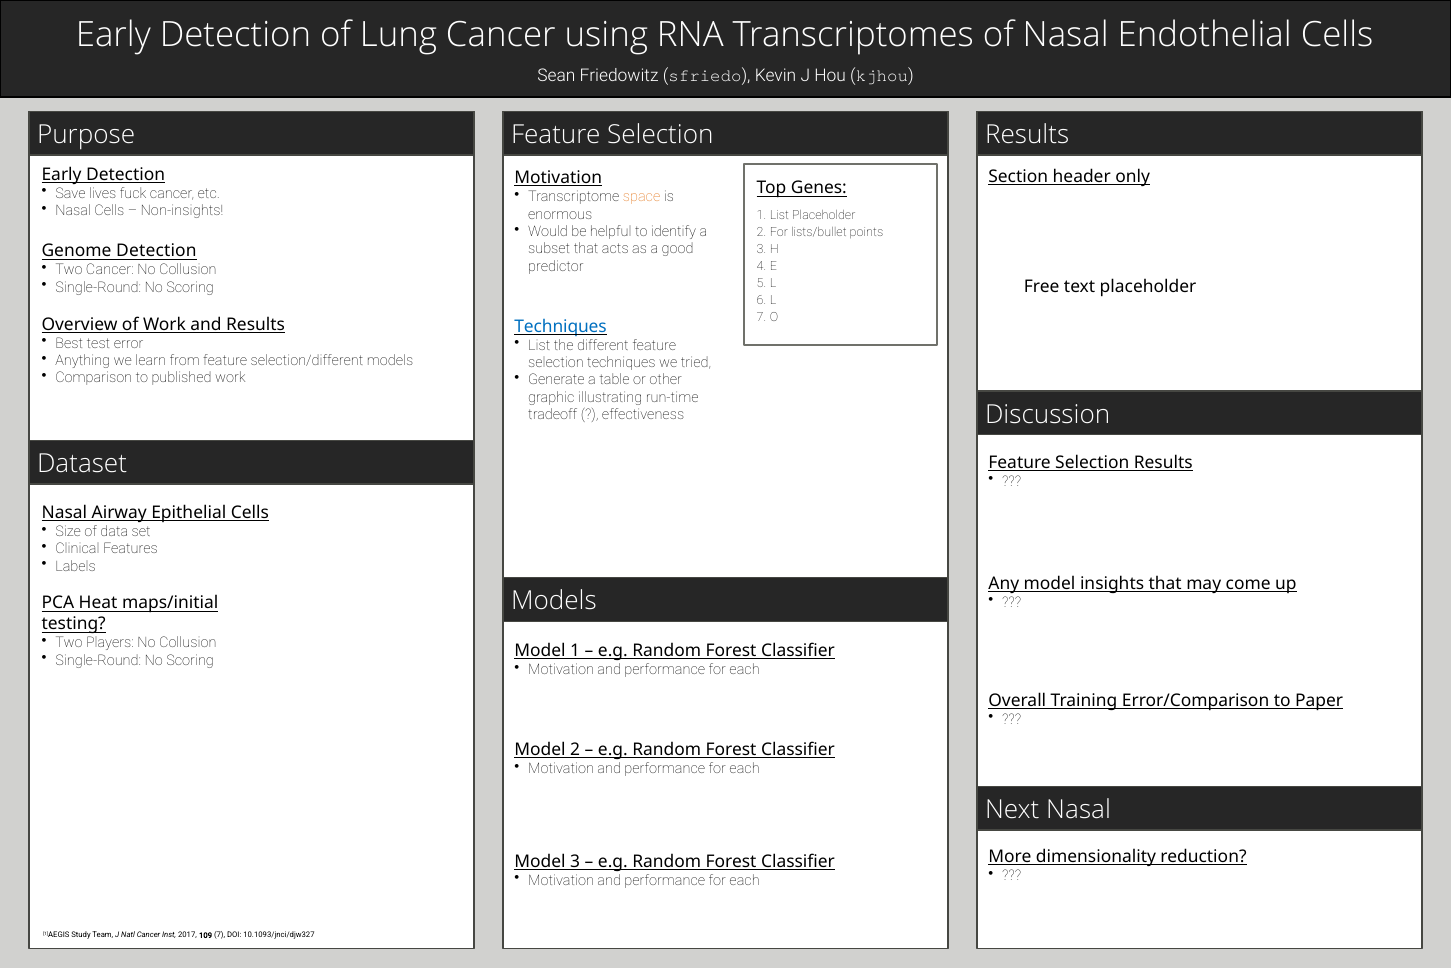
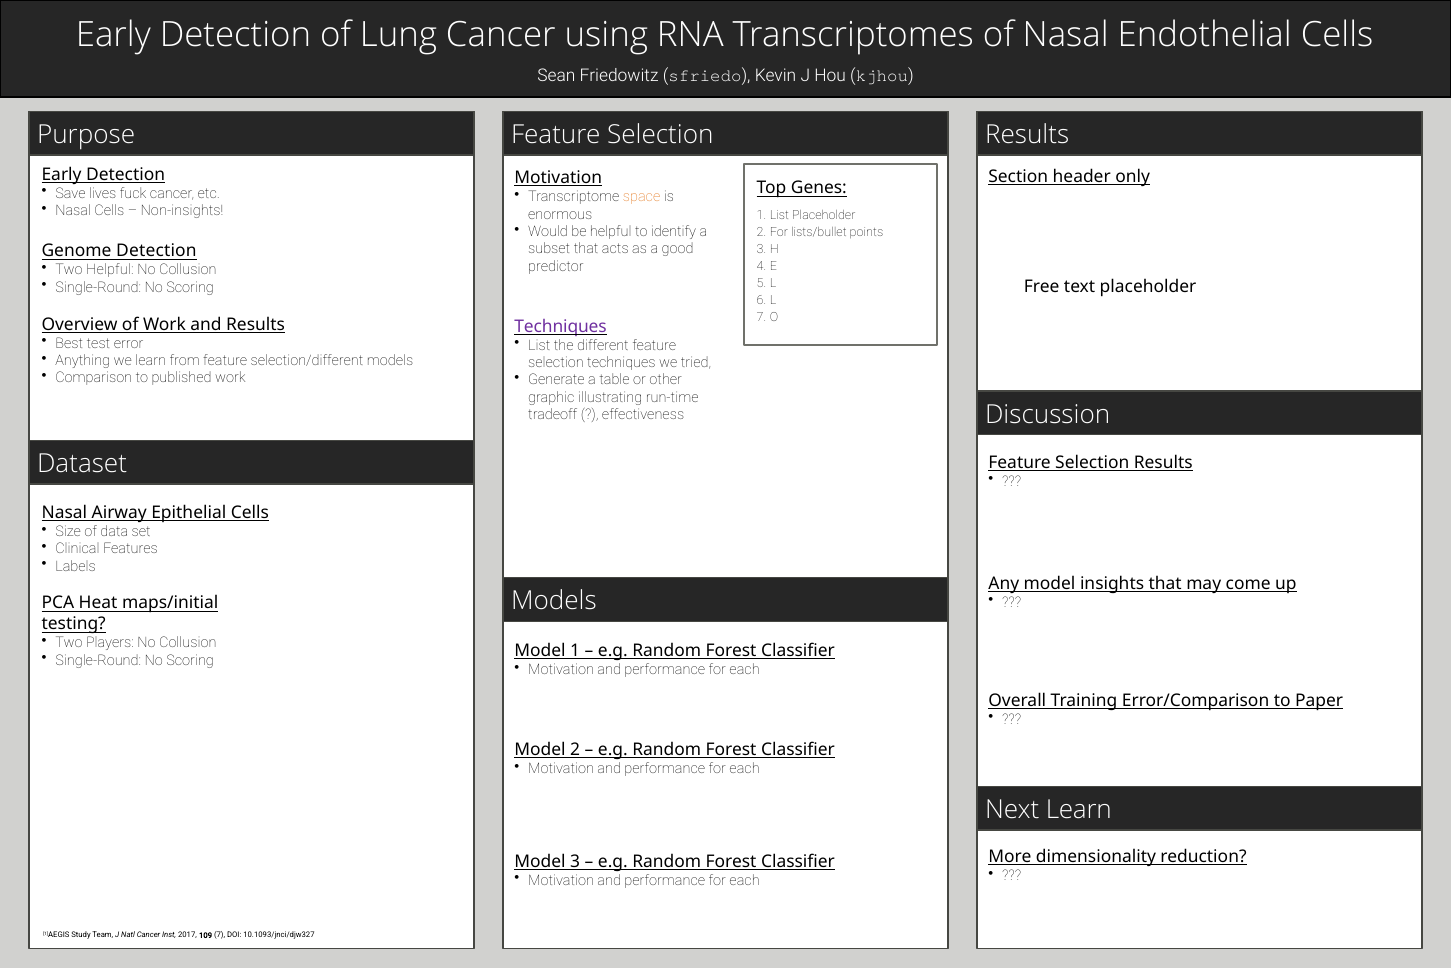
Two Cancer: Cancer -> Helpful
Techniques at (561, 326) colour: blue -> purple
Next Nasal: Nasal -> Learn
